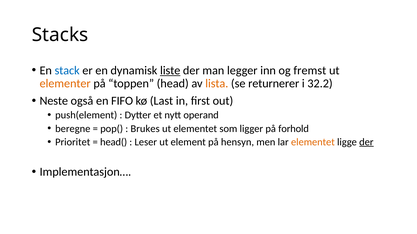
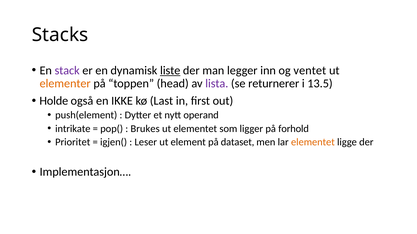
stack colour: blue -> purple
fremst: fremst -> ventet
lista colour: orange -> purple
32.2: 32.2 -> 13.5
Neste: Neste -> Holde
FIFO: FIFO -> IKKE
beregne: beregne -> intrikate
head(: head( -> igjen(
hensyn: hensyn -> dataset
der at (366, 142) underline: present -> none
